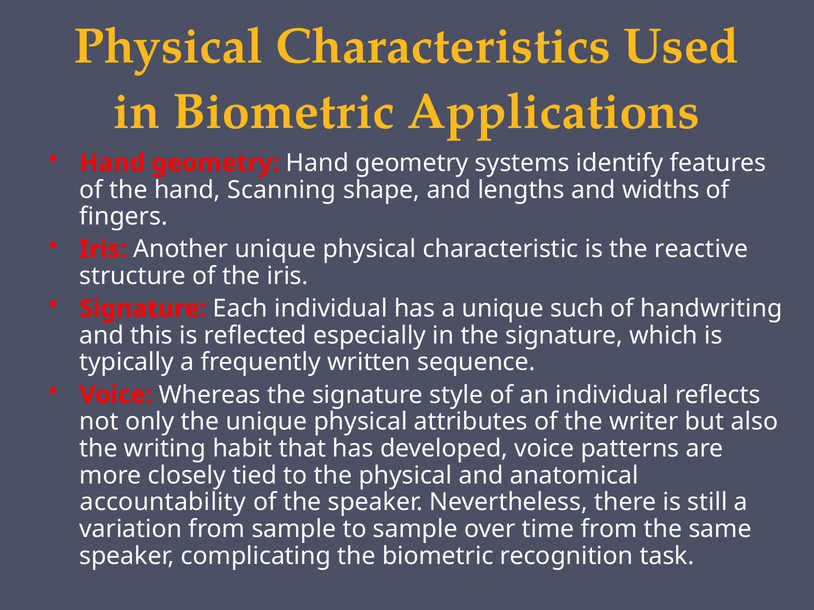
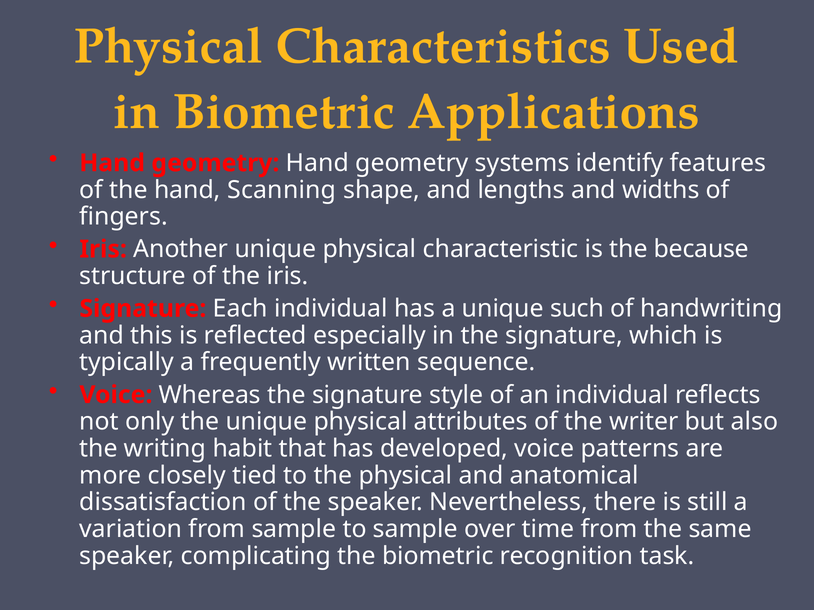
reactive: reactive -> because
accountability: accountability -> dissatisfaction
